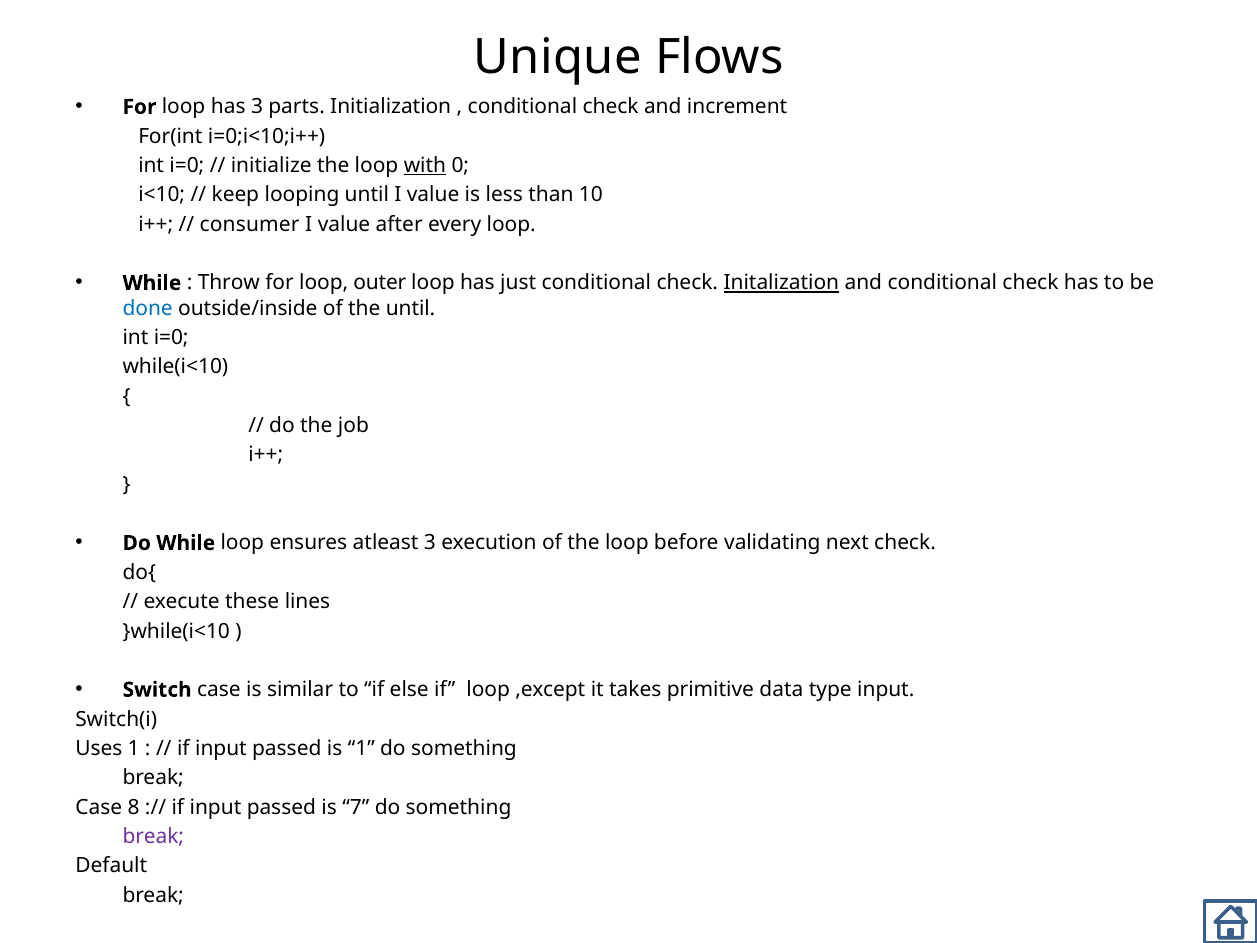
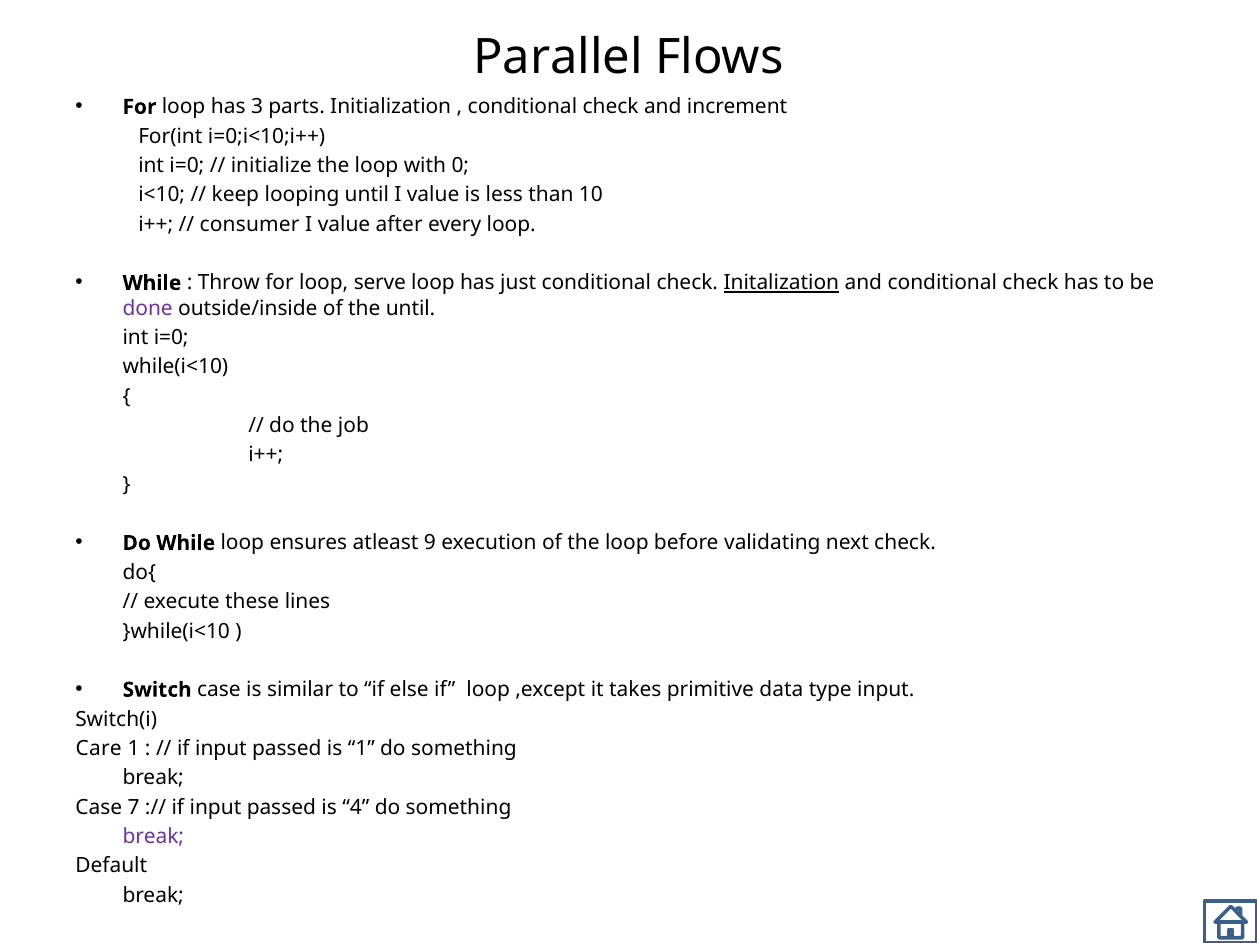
Unique: Unique -> Parallel
with underline: present -> none
outer: outer -> serve
done colour: blue -> purple
atleast 3: 3 -> 9
Uses: Uses -> Care
8: 8 -> 7
7: 7 -> 4
